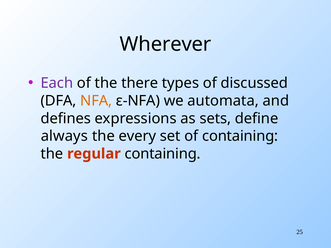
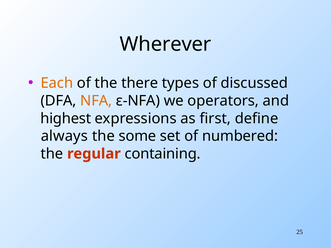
Each colour: purple -> orange
automata: automata -> operators
defines: defines -> highest
sets: sets -> first
every: every -> some
of containing: containing -> numbered
